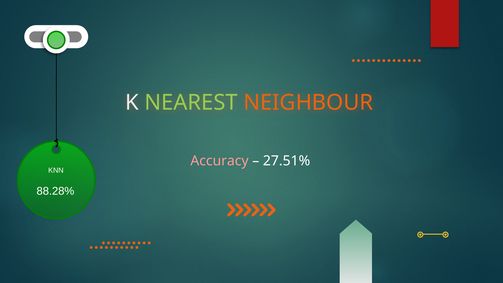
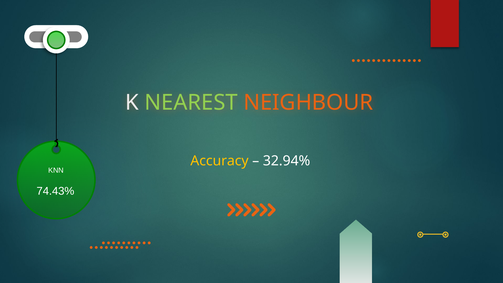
Accuracy colour: pink -> yellow
27.51%: 27.51% -> 32.94%
88.28%: 88.28% -> 74.43%
